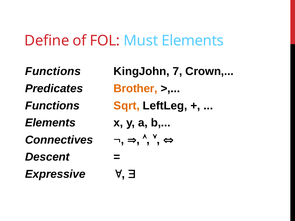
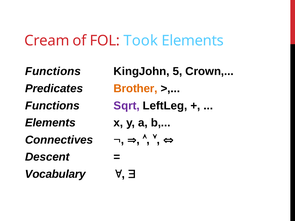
Define: Define -> Cream
Must: Must -> Took
7: 7 -> 5
Sqrt colour: orange -> purple
Expressive: Expressive -> Vocabulary
